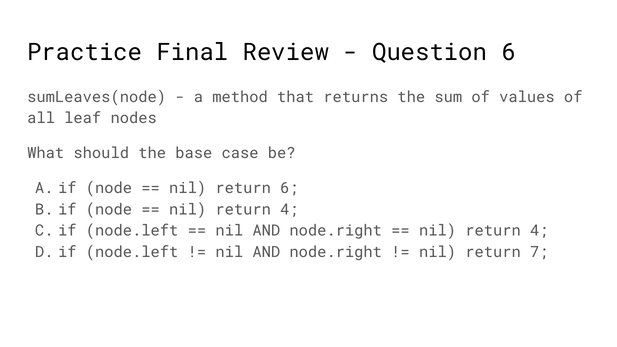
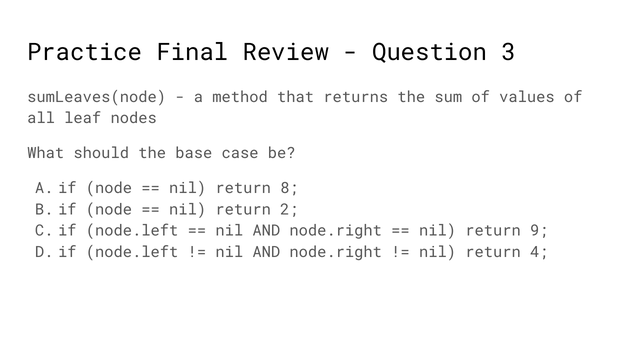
Question 6: 6 -> 3
return 6: 6 -> 8
4 at (289, 210): 4 -> 2
4 at (539, 231): 4 -> 9
7: 7 -> 4
